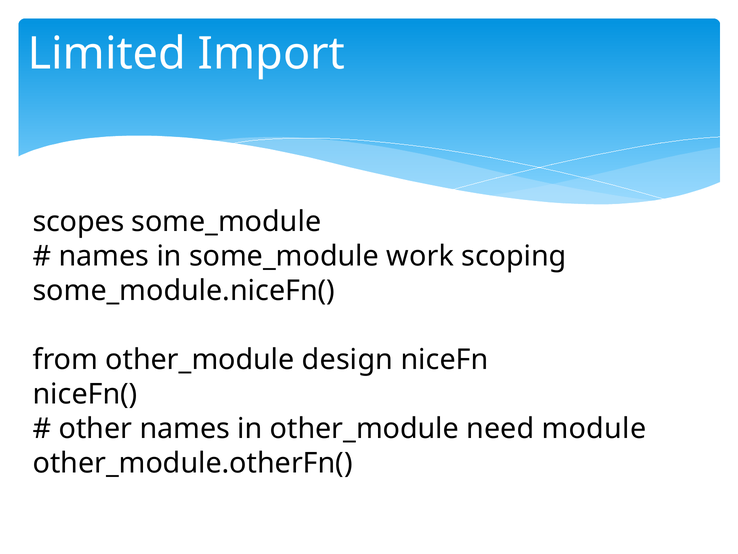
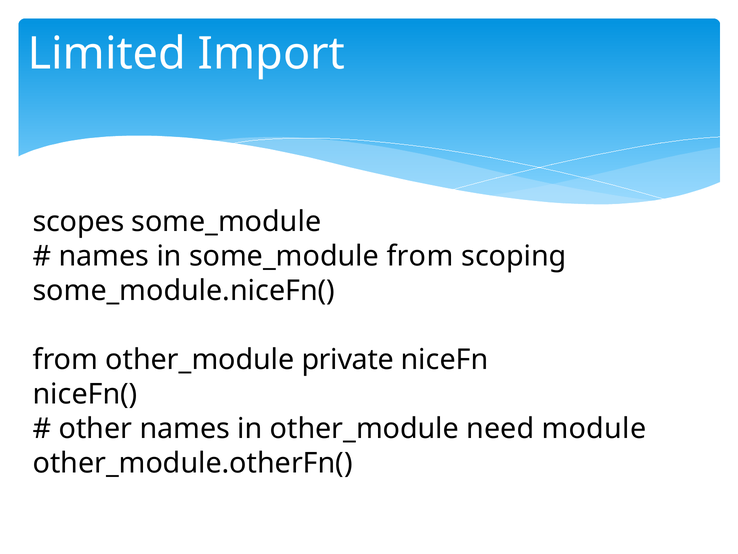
some_module work: work -> from
design: design -> private
